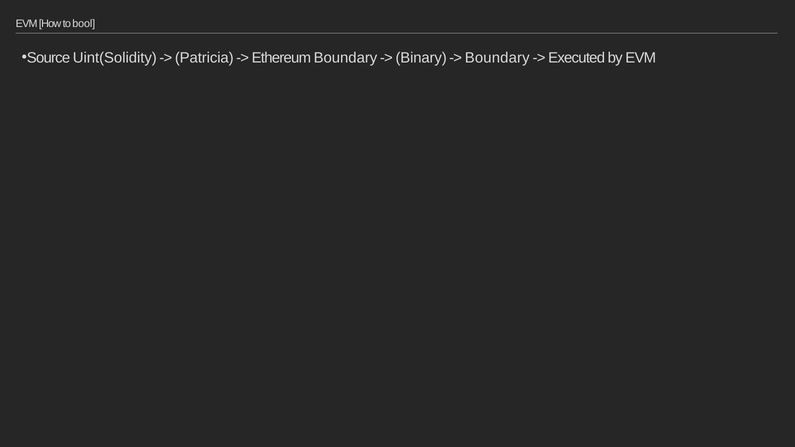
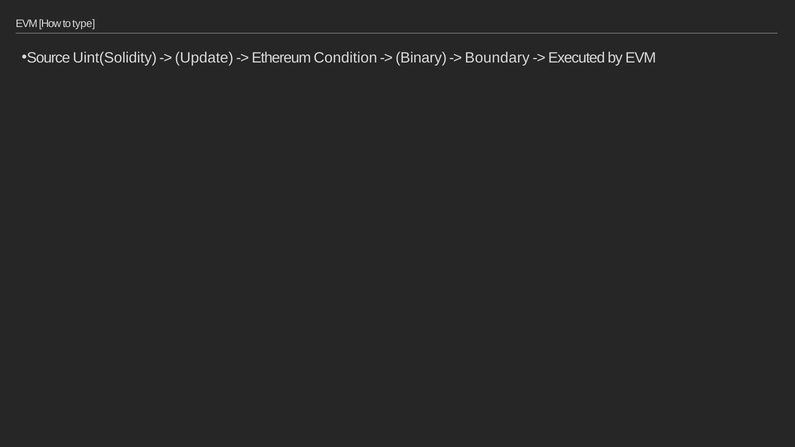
bool: bool -> type
Patricia: Patricia -> Update
Ethereum Boundary: Boundary -> Condition
